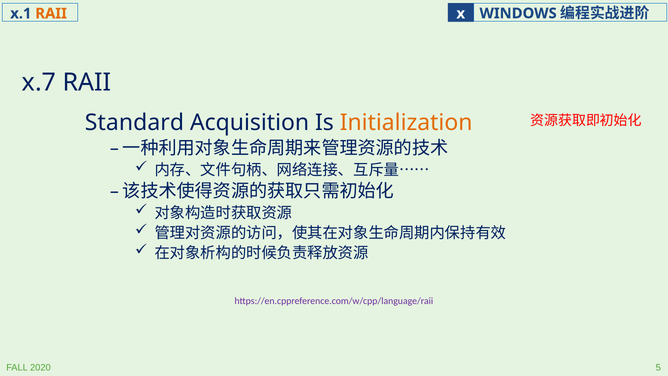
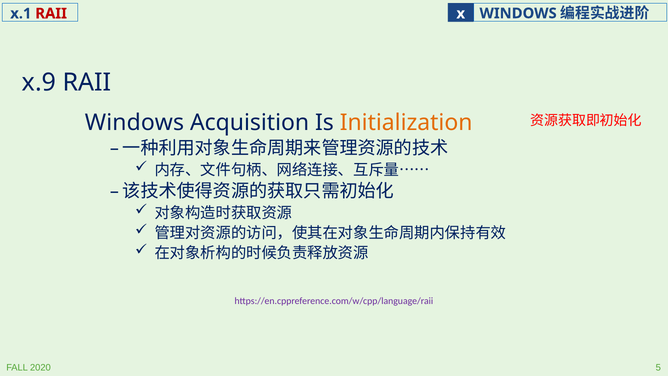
RAII at (51, 13) colour: orange -> red
x.7: x.7 -> x.9
Standard at (134, 123): Standard -> Windows
